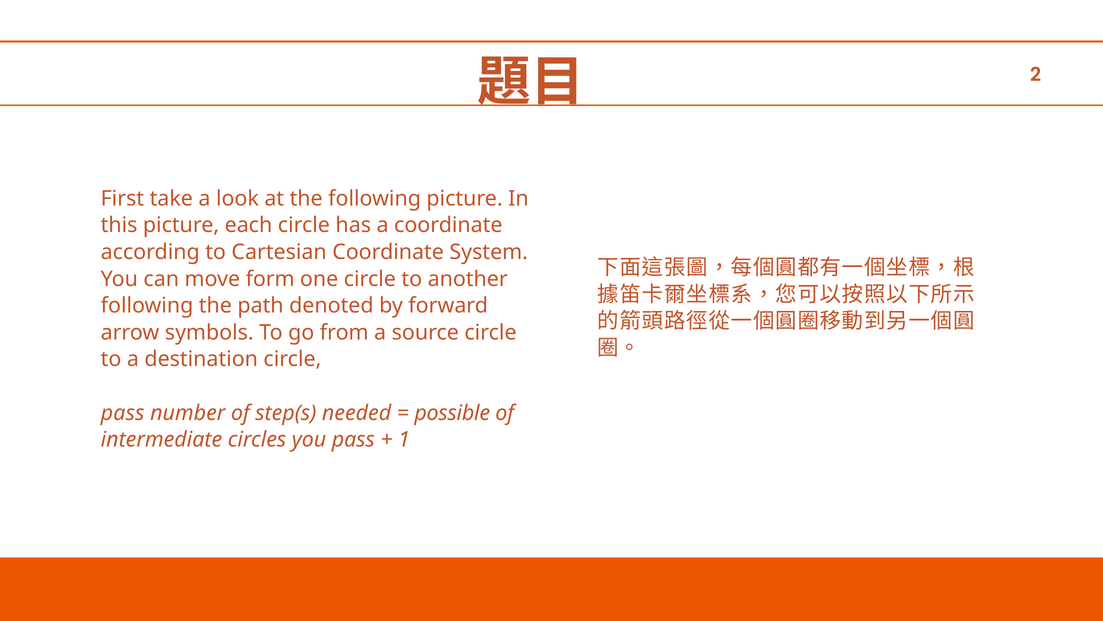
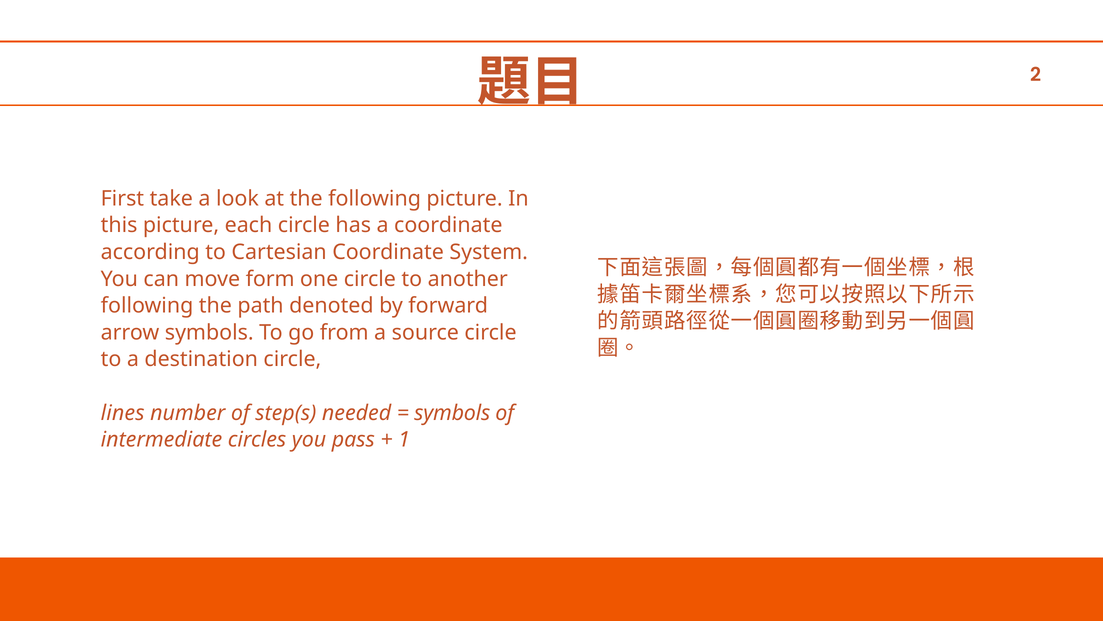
pass at (123, 413): pass -> lines
possible at (452, 413): possible -> symbols
